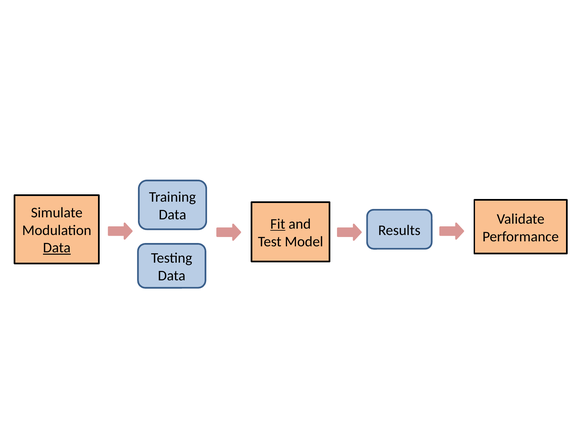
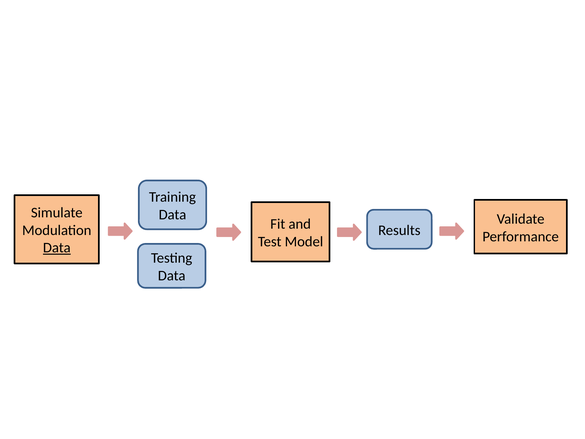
Fit underline: present -> none
